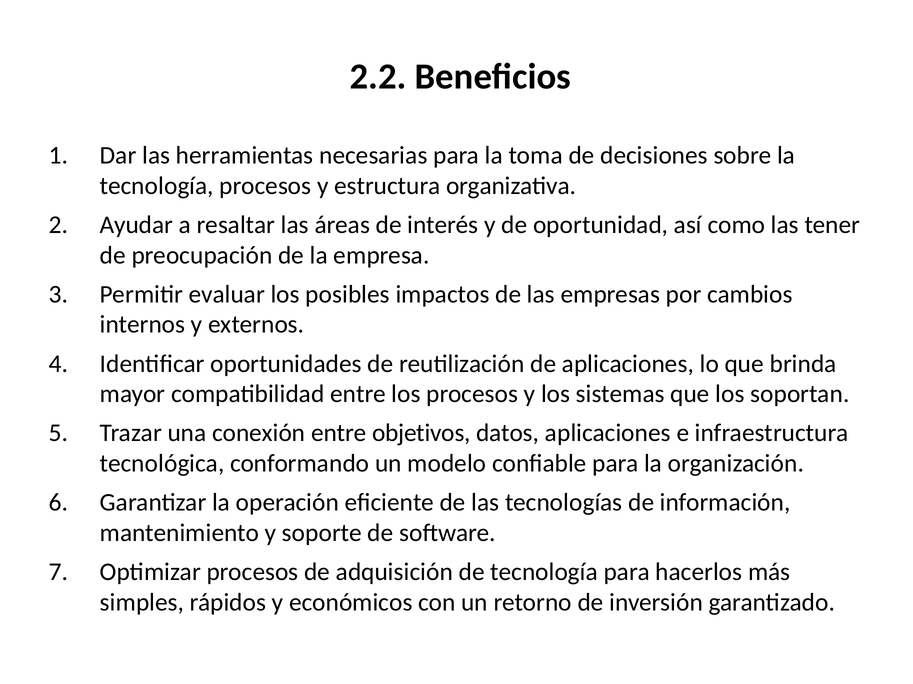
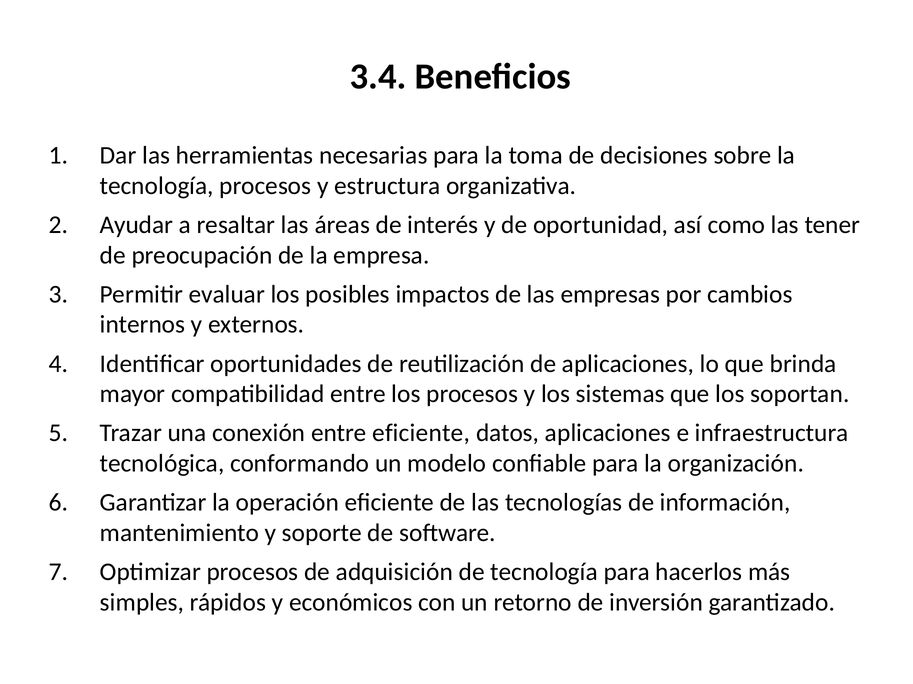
2.2: 2.2 -> 3.4
entre objetivos: objetivos -> eficiente
